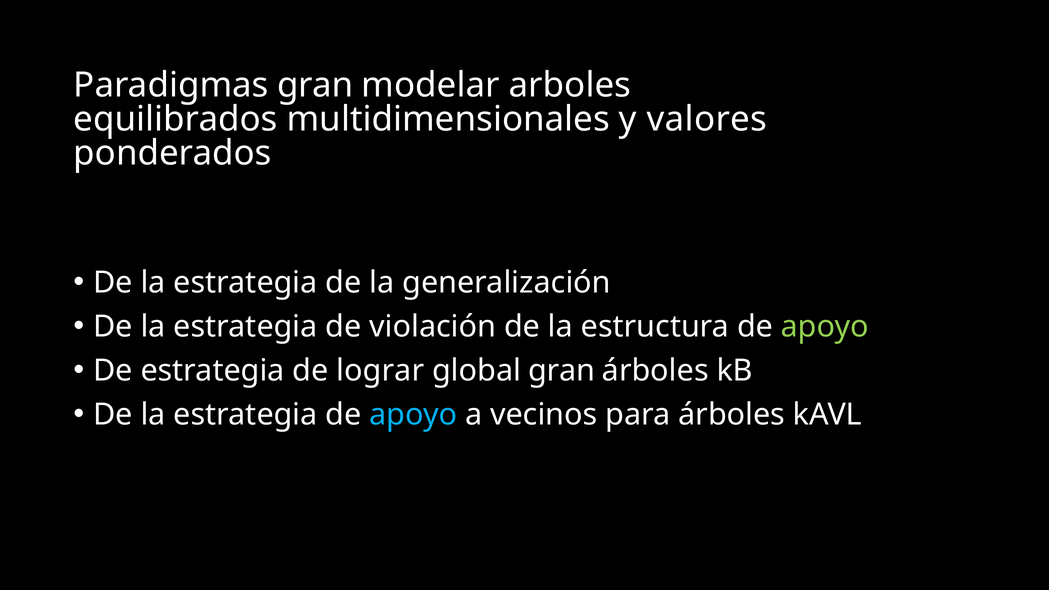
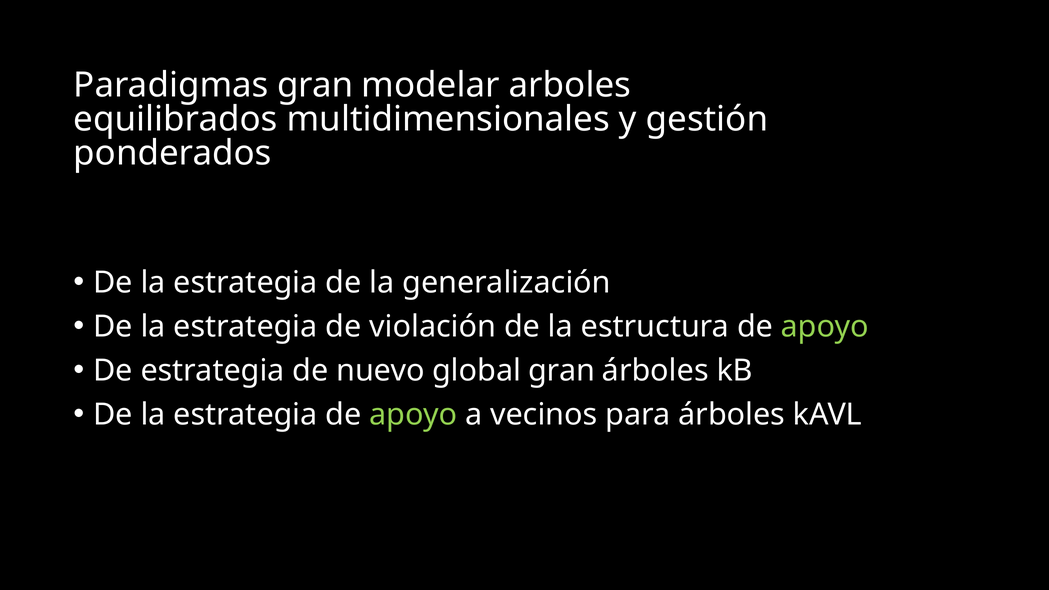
valores: valores -> gestión
lograr: lograr -> nuevo
apoyo at (413, 414) colour: light blue -> light green
